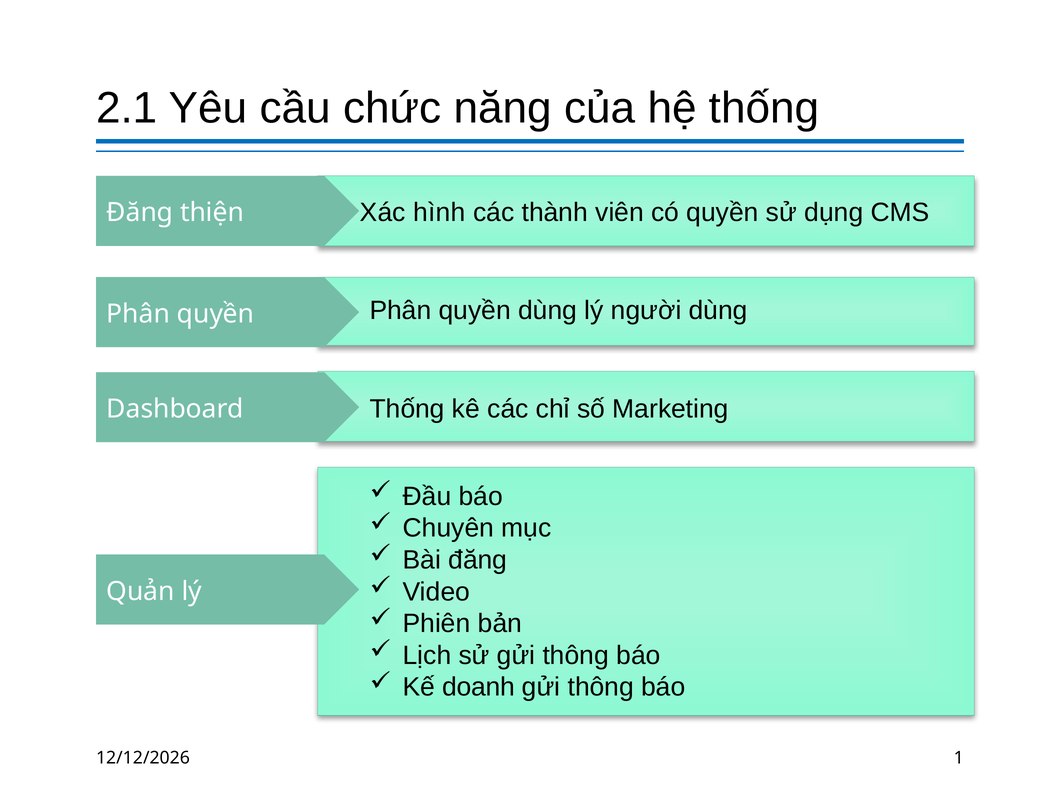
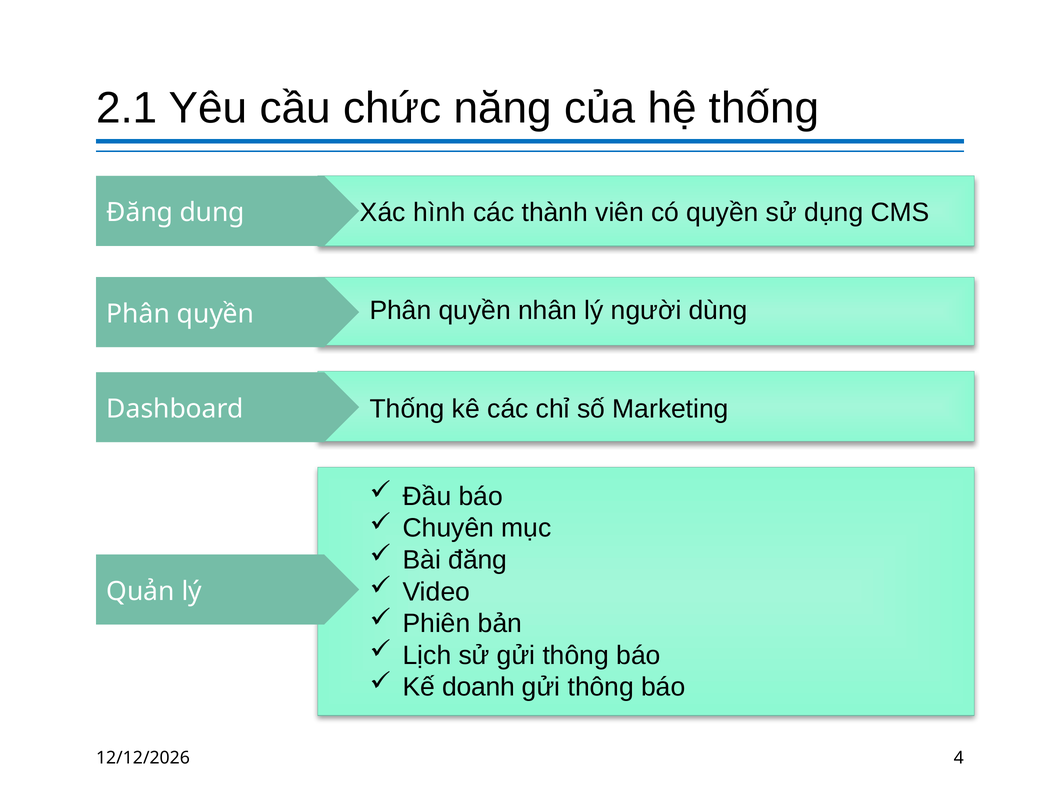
thiện: thiện -> dung
quyền dùng: dùng -> nhân
1: 1 -> 4
